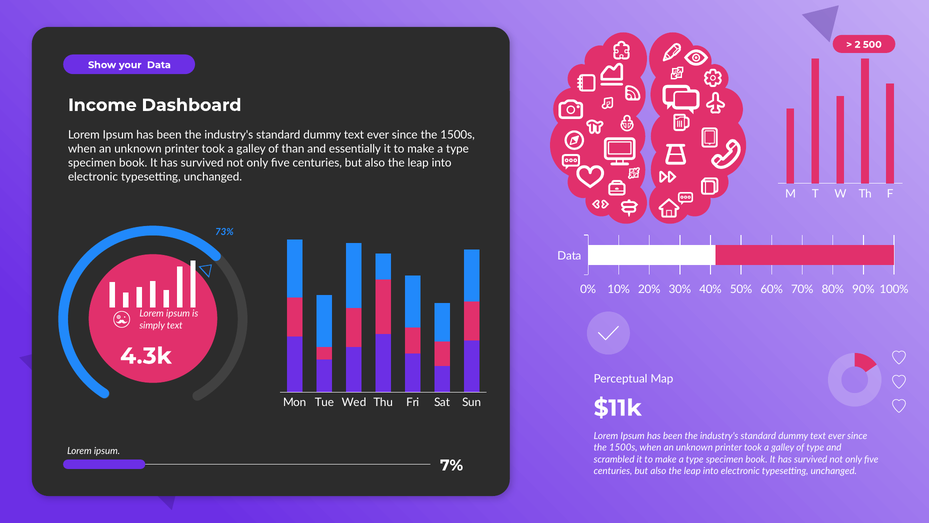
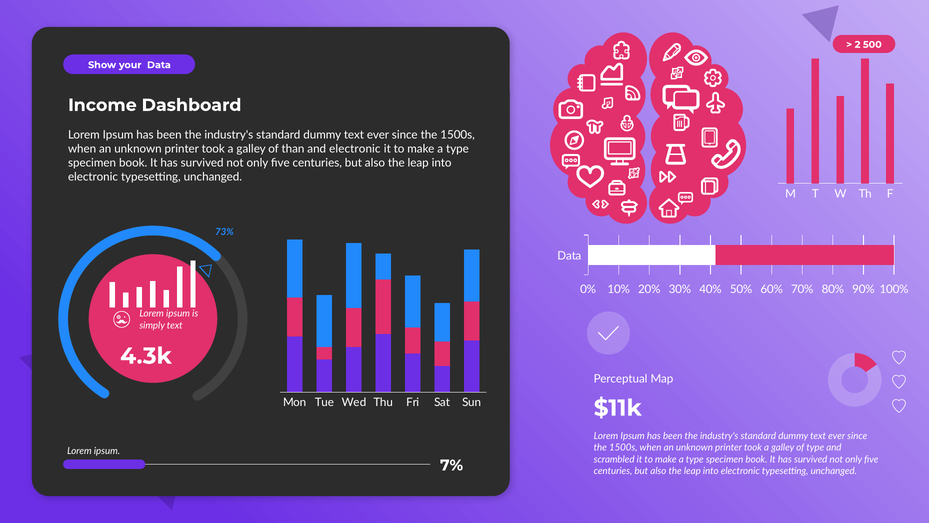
and essentially: essentially -> electronic
